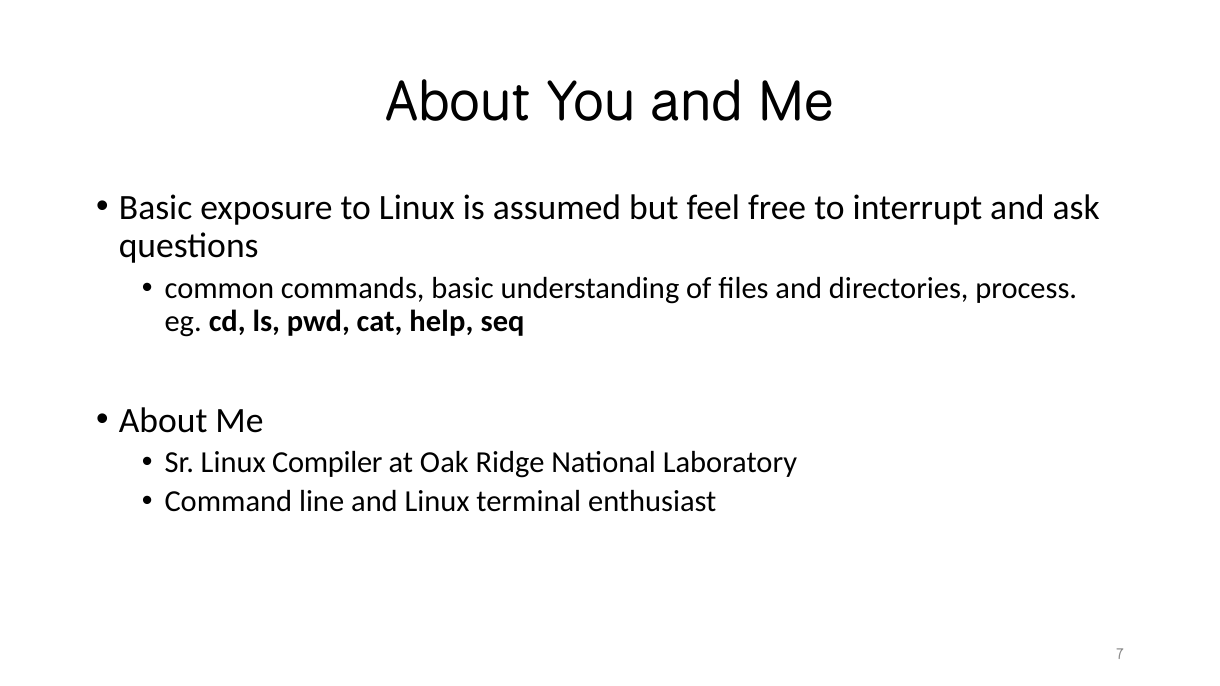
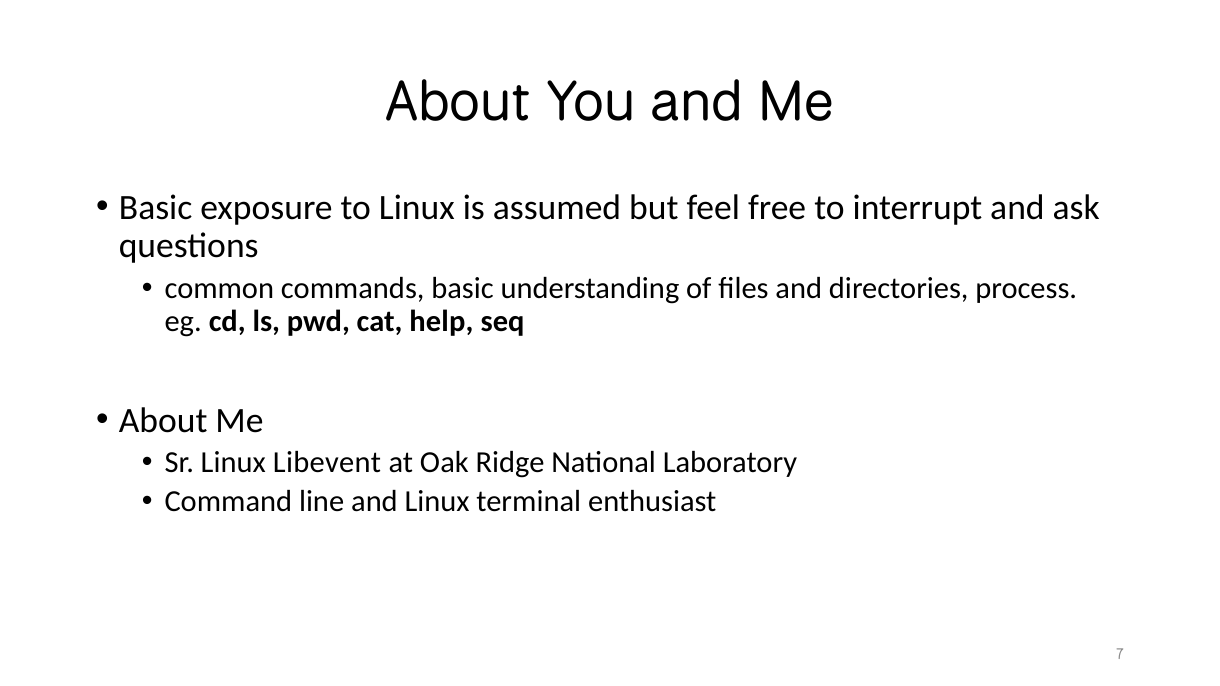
Compiler: Compiler -> Libevent
